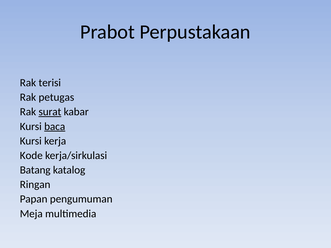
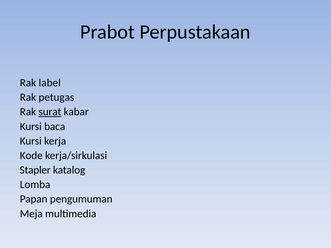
terisi: terisi -> label
baca underline: present -> none
Batang: Batang -> Stapler
Ringan: Ringan -> Lomba
